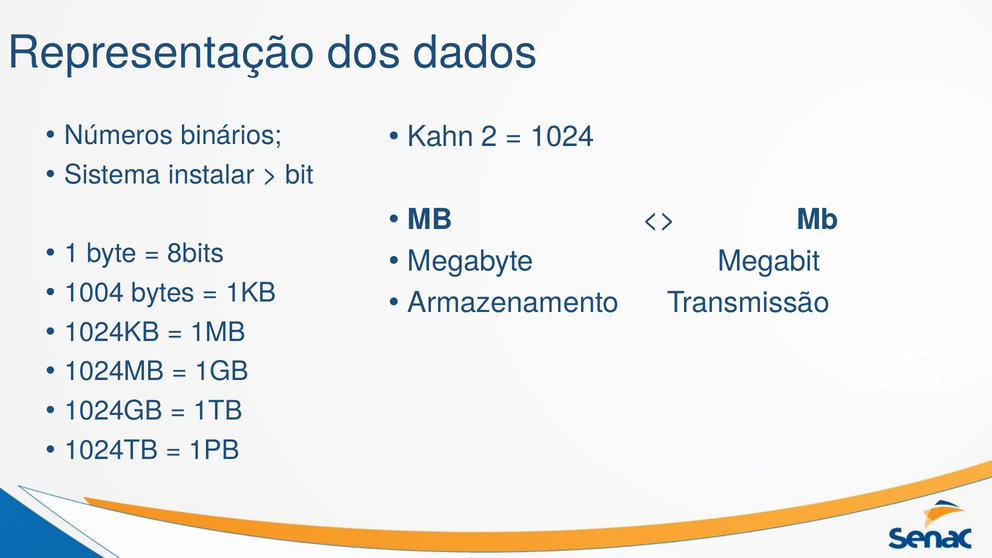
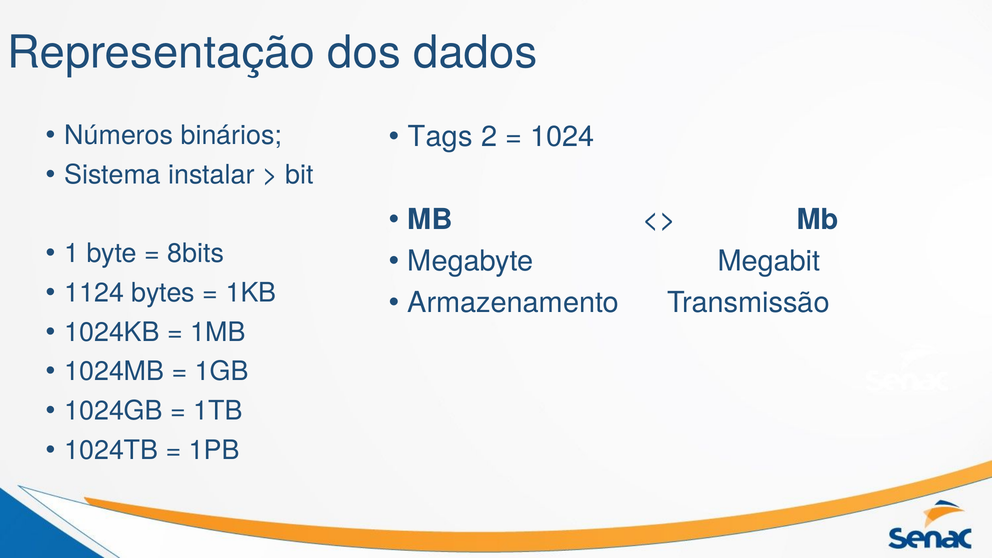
Kahn: Kahn -> Tags
1004: 1004 -> 1124
